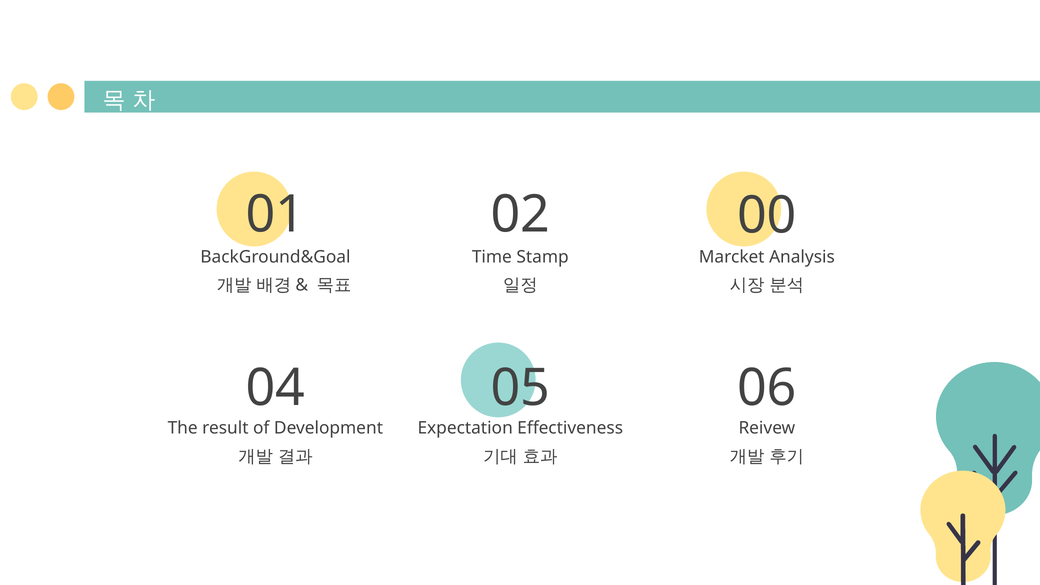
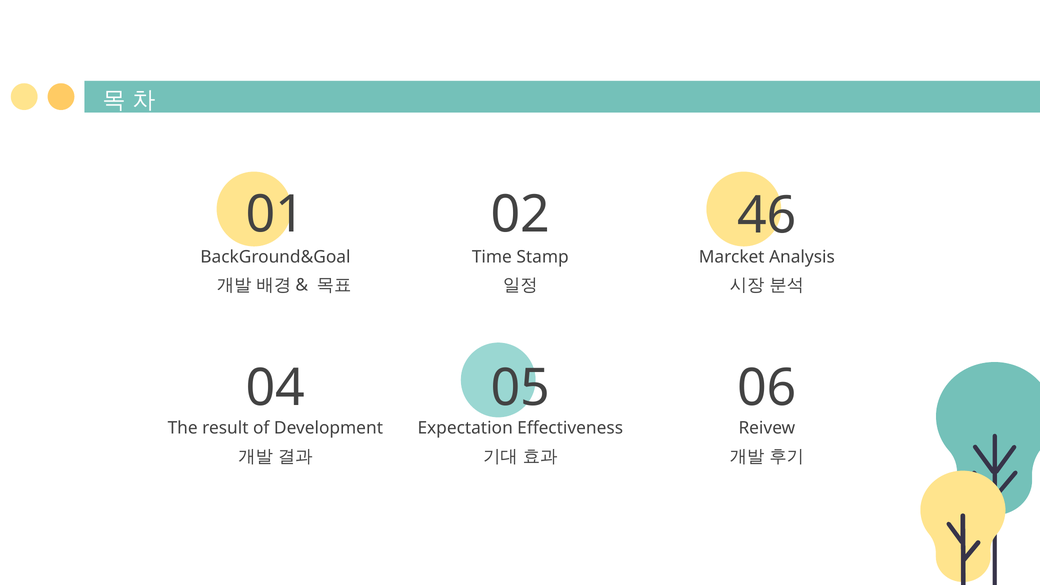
00: 00 -> 46
